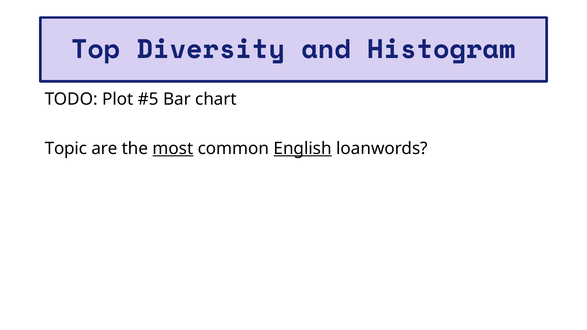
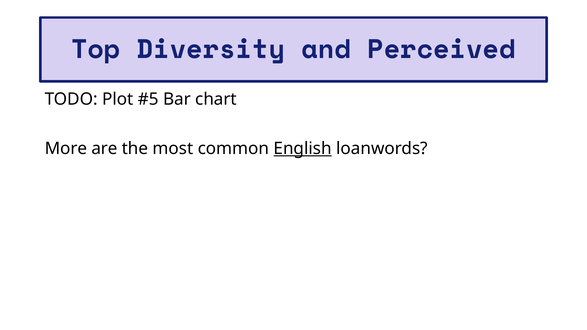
Histogram: Histogram -> Perceived
Topic: Topic -> More
most underline: present -> none
